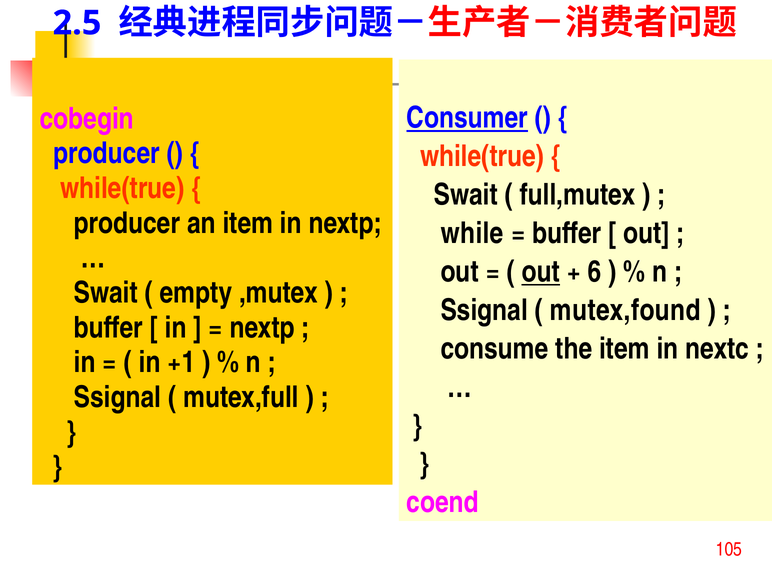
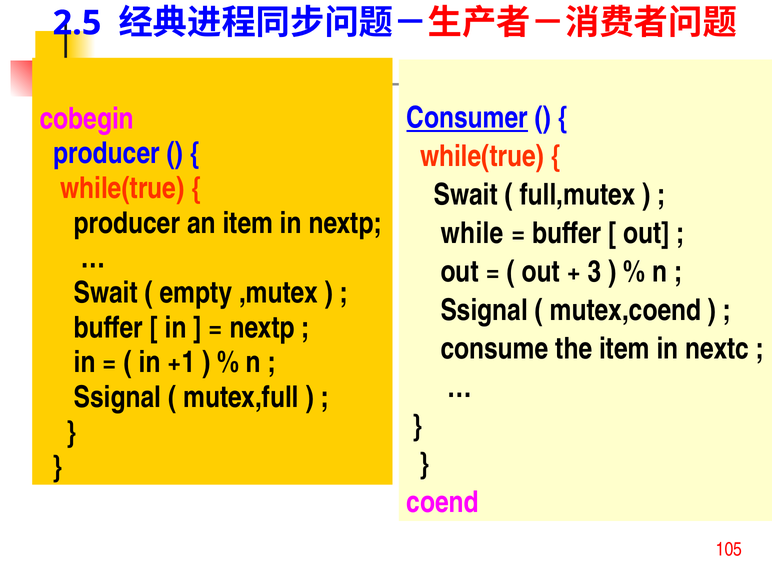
out at (541, 272) underline: present -> none
6: 6 -> 3
mutex,found: mutex,found -> mutex,coend
